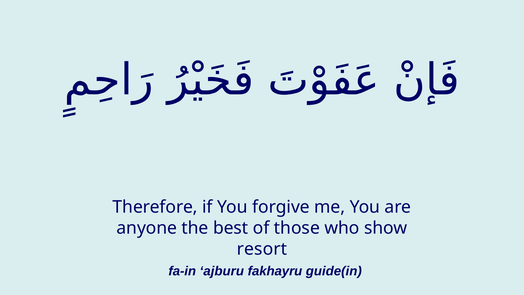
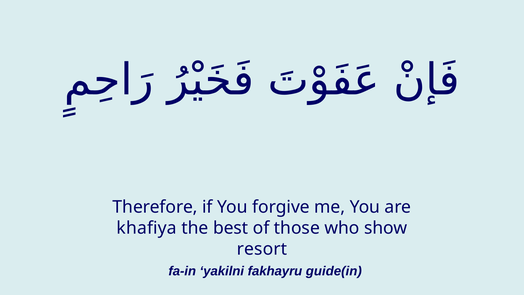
anyone: anyone -> khafiya
ajburu: ajburu -> yakilni
